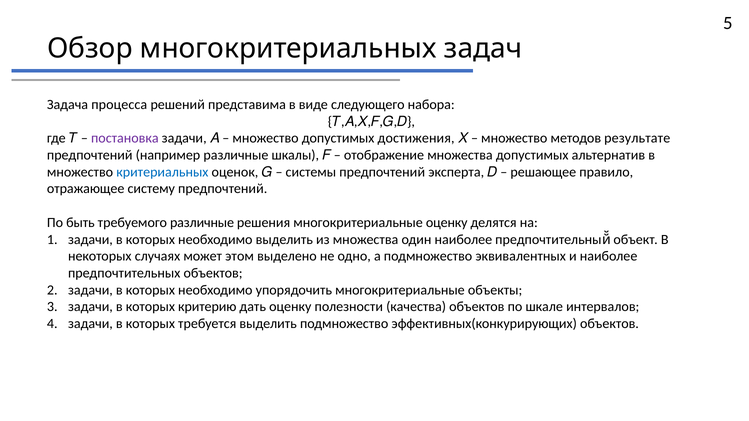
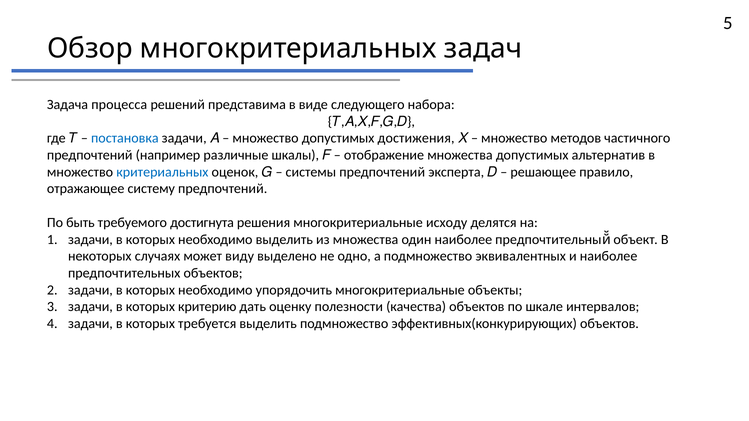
постановка colour: purple -> blue
результате: результате -> частичного
требуемого различные: различные -> достигнута
многокритериальные оценку: оценку -> исходу
этом: этом -> виду
